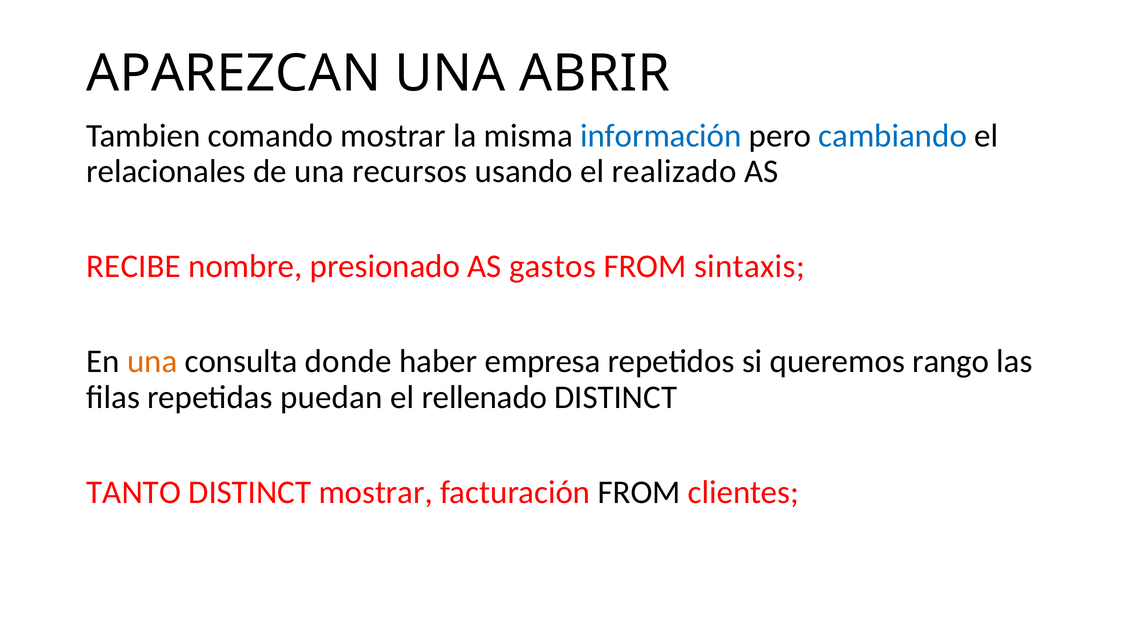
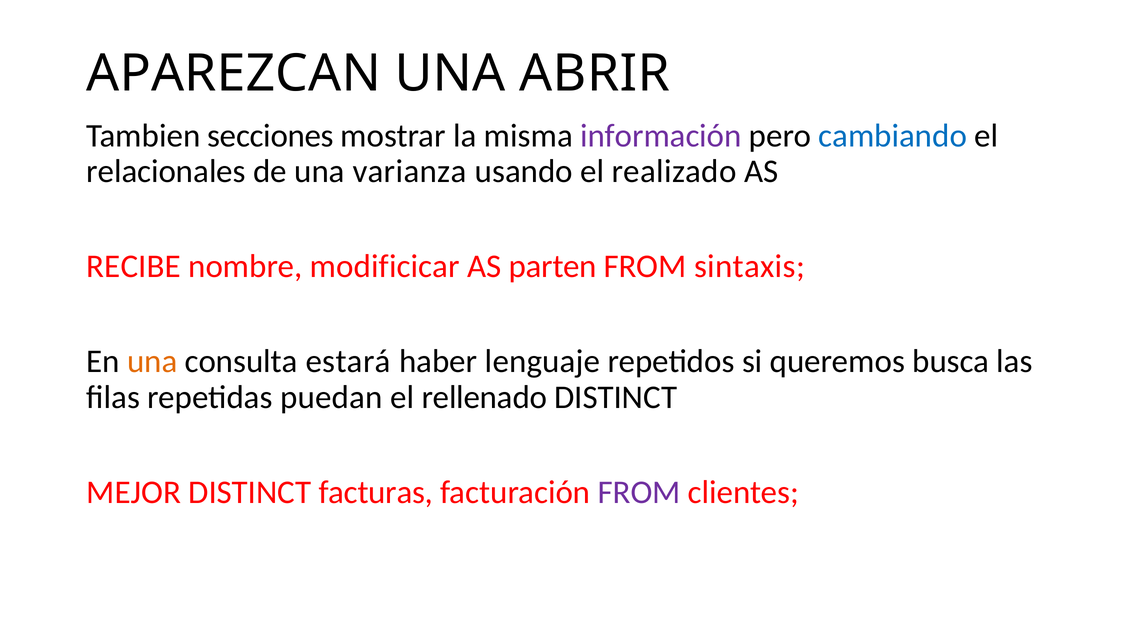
comando: comando -> secciones
información colour: blue -> purple
recursos: recursos -> varianza
presionado: presionado -> modificicar
gastos: gastos -> parten
donde: donde -> estará
empresa: empresa -> lenguaje
rango: rango -> busca
TANTO: TANTO -> MEJOR
DISTINCT mostrar: mostrar -> facturas
FROM at (639, 492) colour: black -> purple
